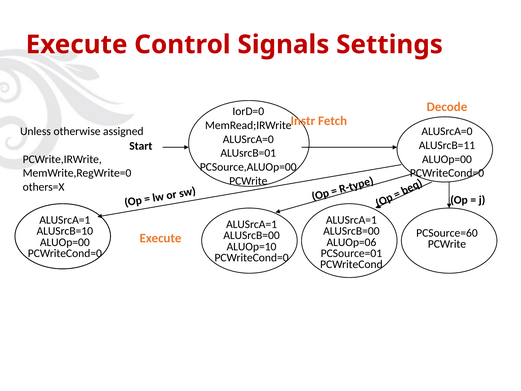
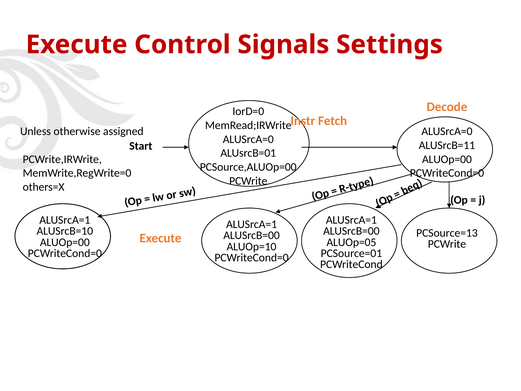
PCSource=60: PCSource=60 -> PCSource=13
ALUOp=06: ALUOp=06 -> ALUOp=05
